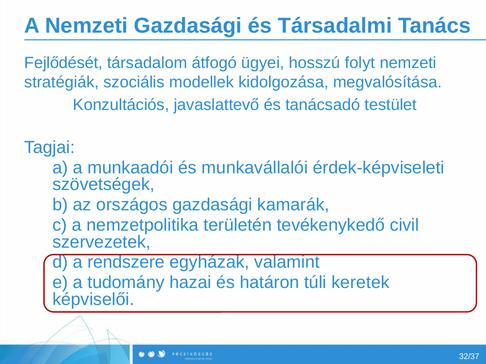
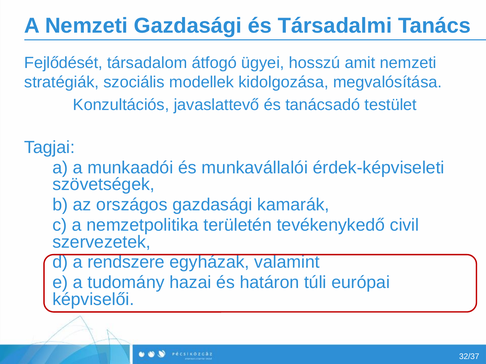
folyt: folyt -> amit
keretek: keretek -> európai
